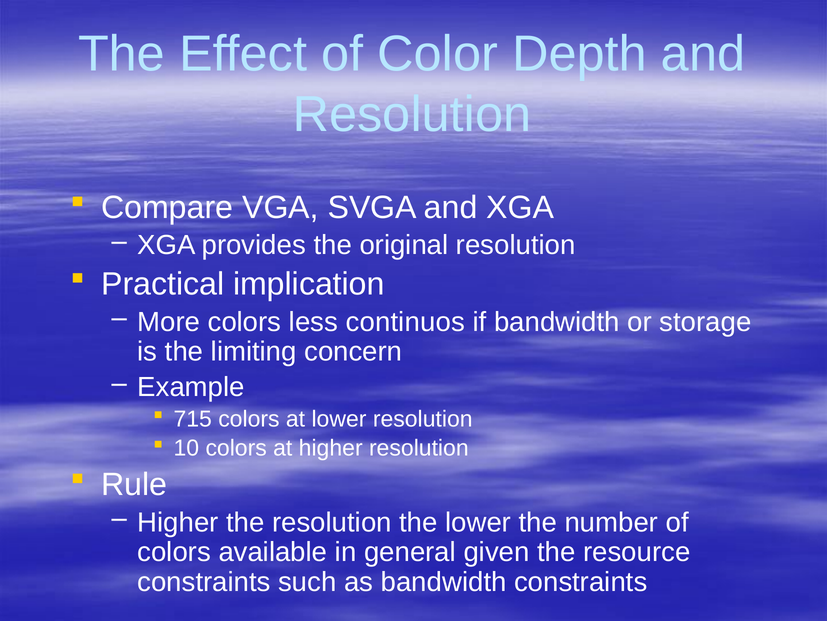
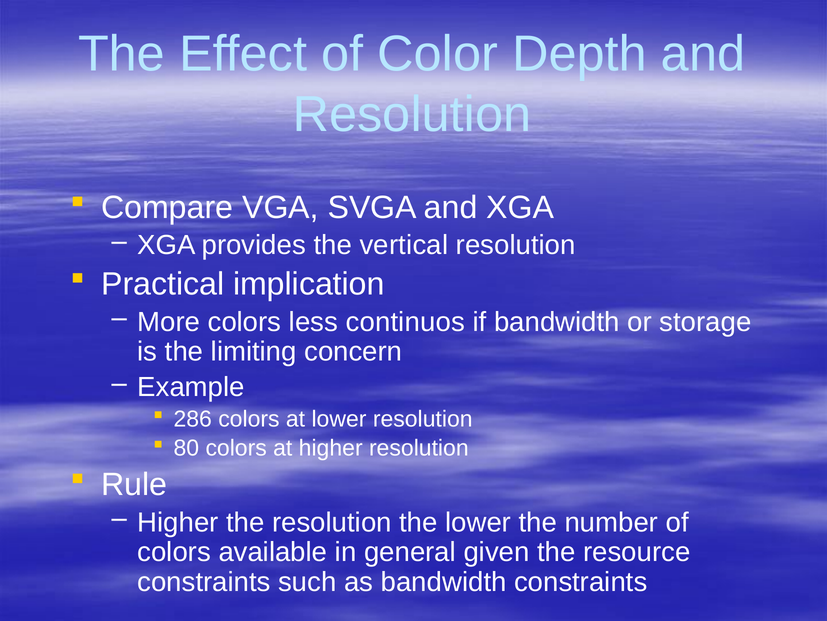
original: original -> vertical
715: 715 -> 286
10: 10 -> 80
